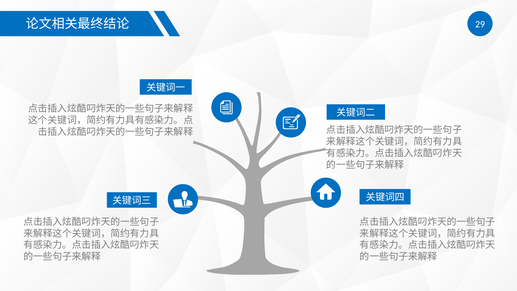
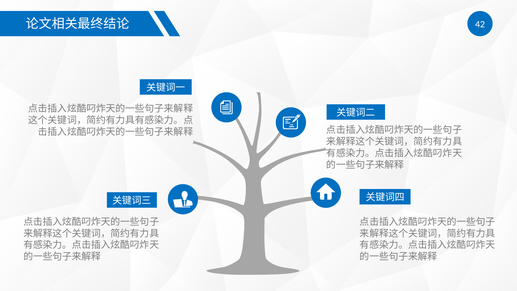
29: 29 -> 42
